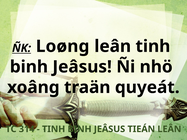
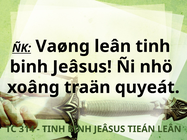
Loøng: Loøng -> Vaøng
